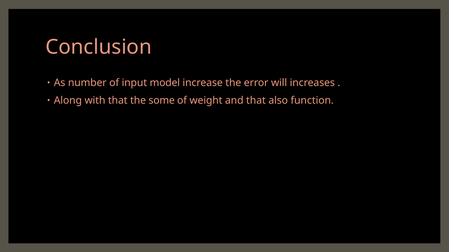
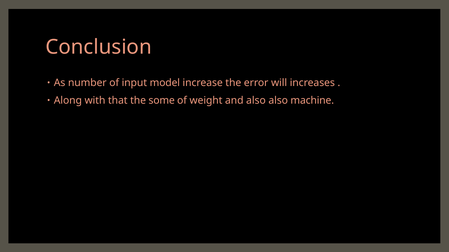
and that: that -> also
function: function -> machine
